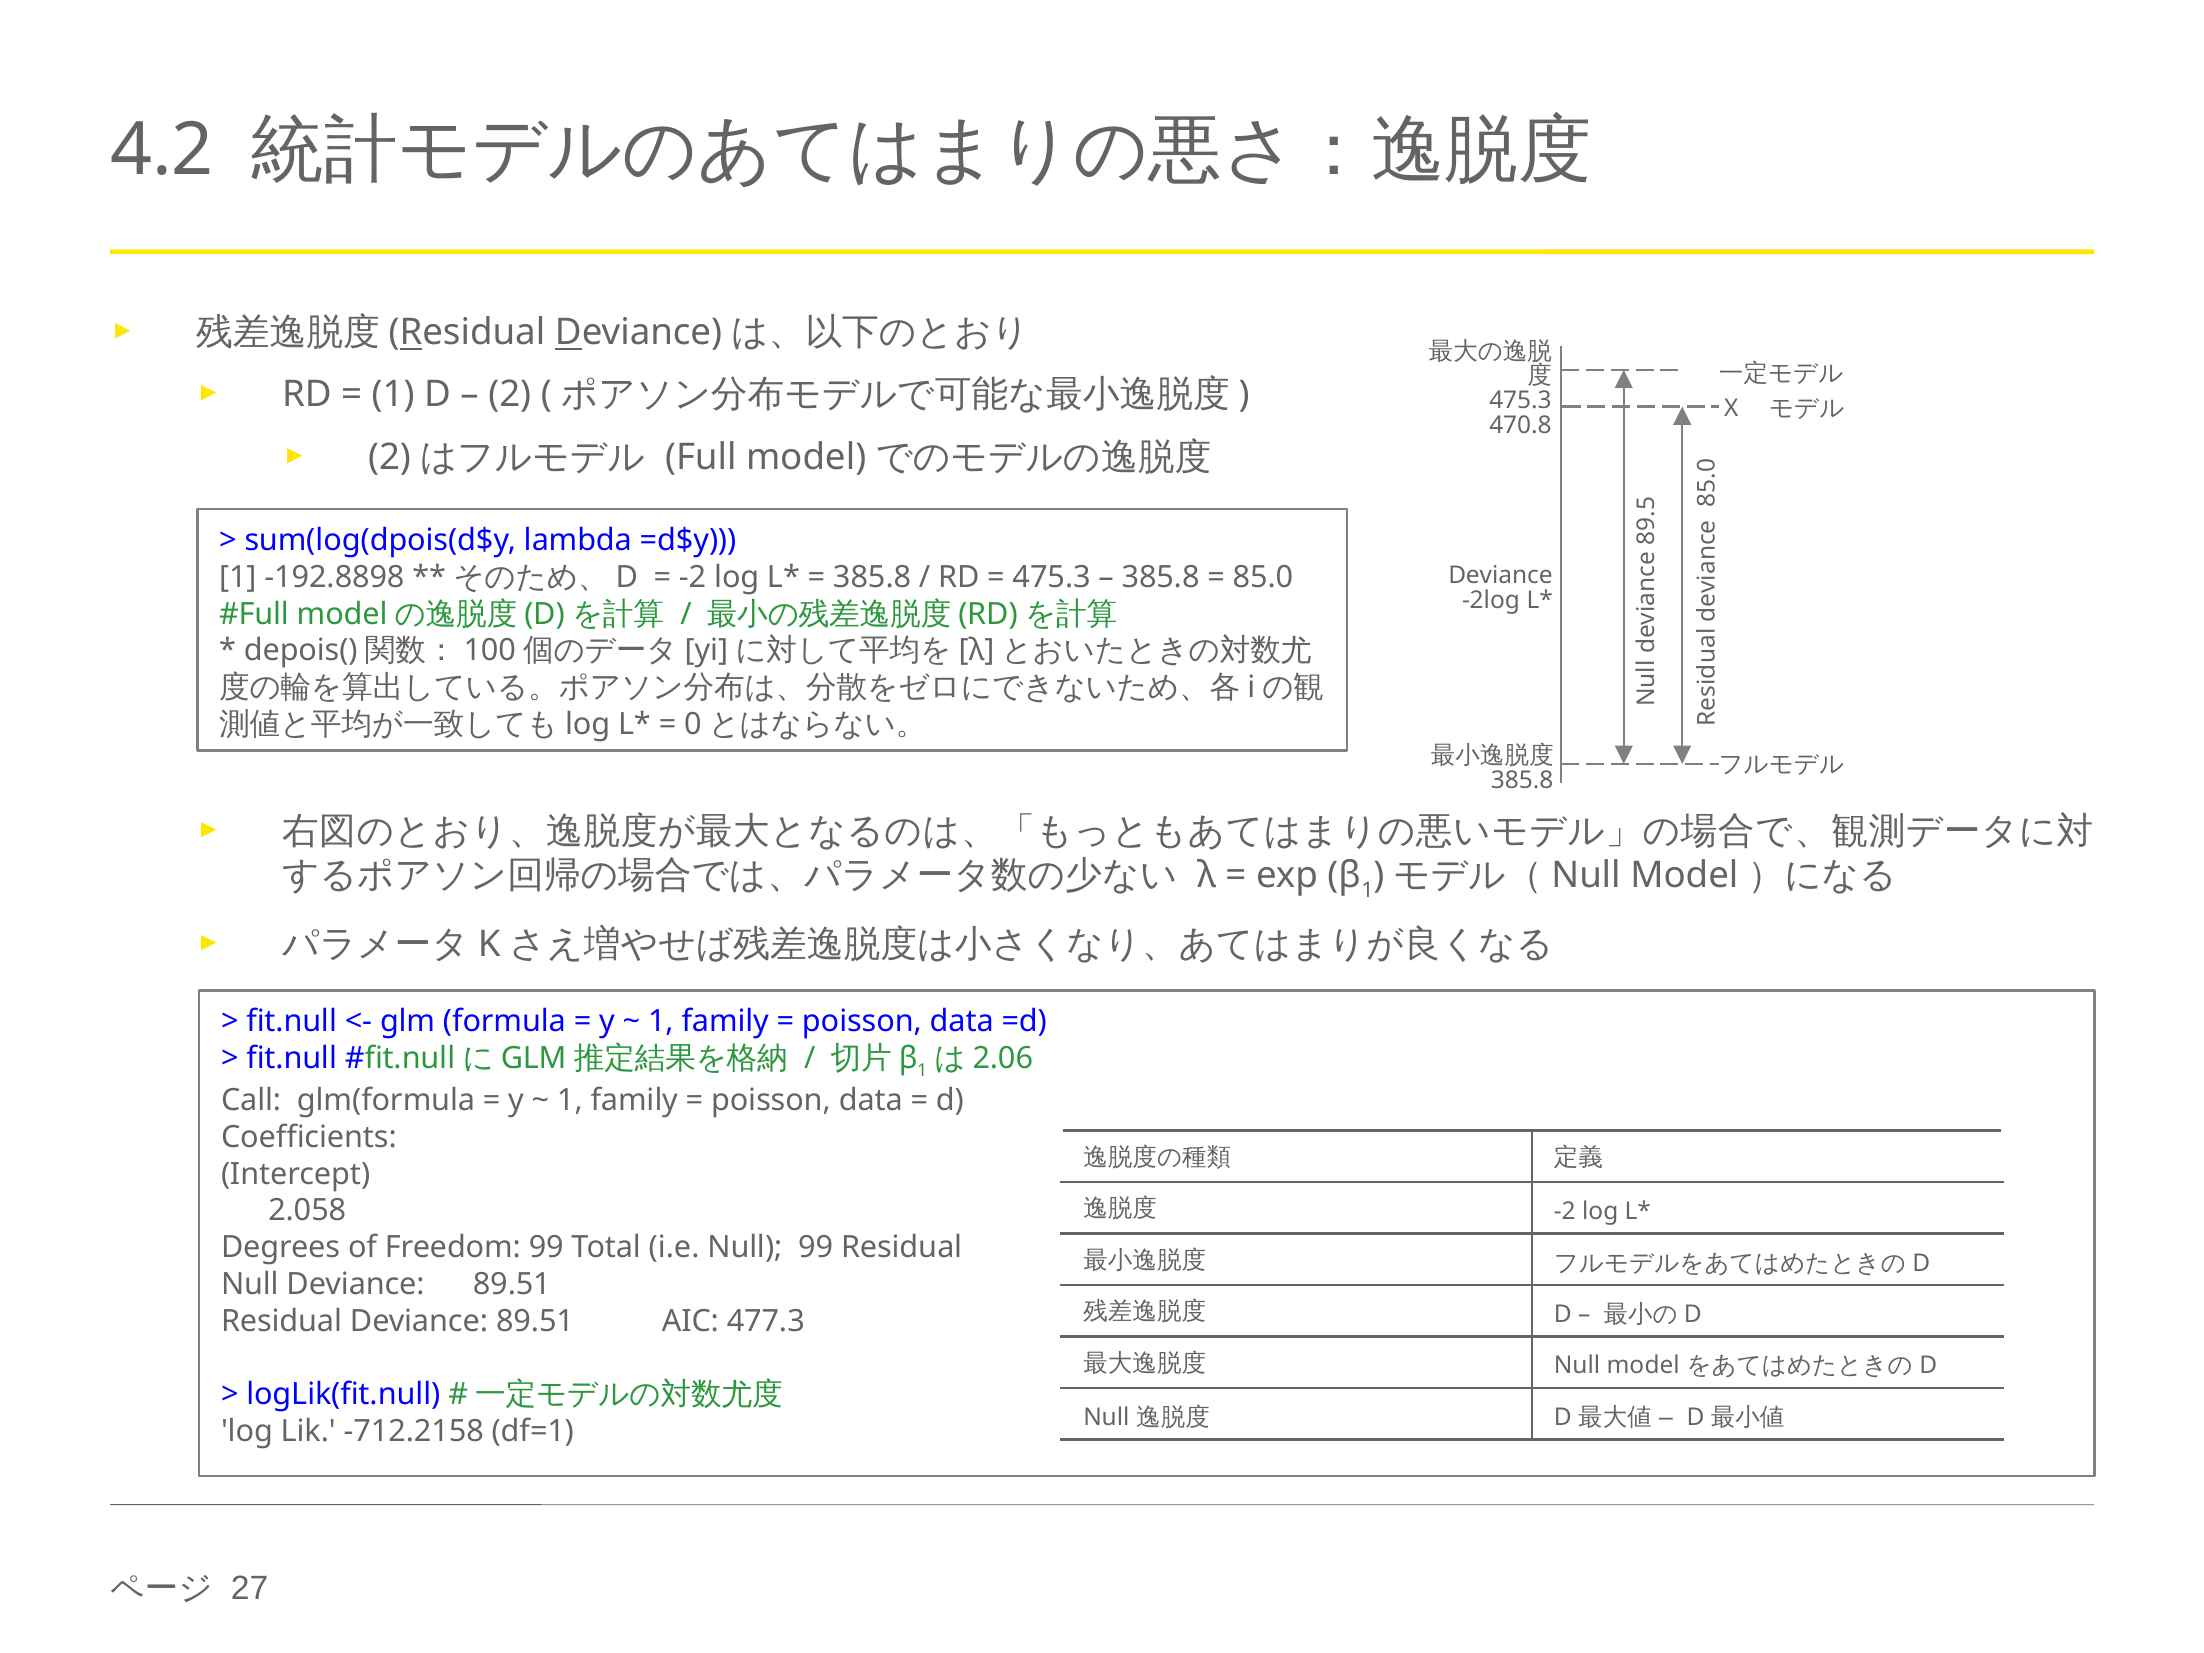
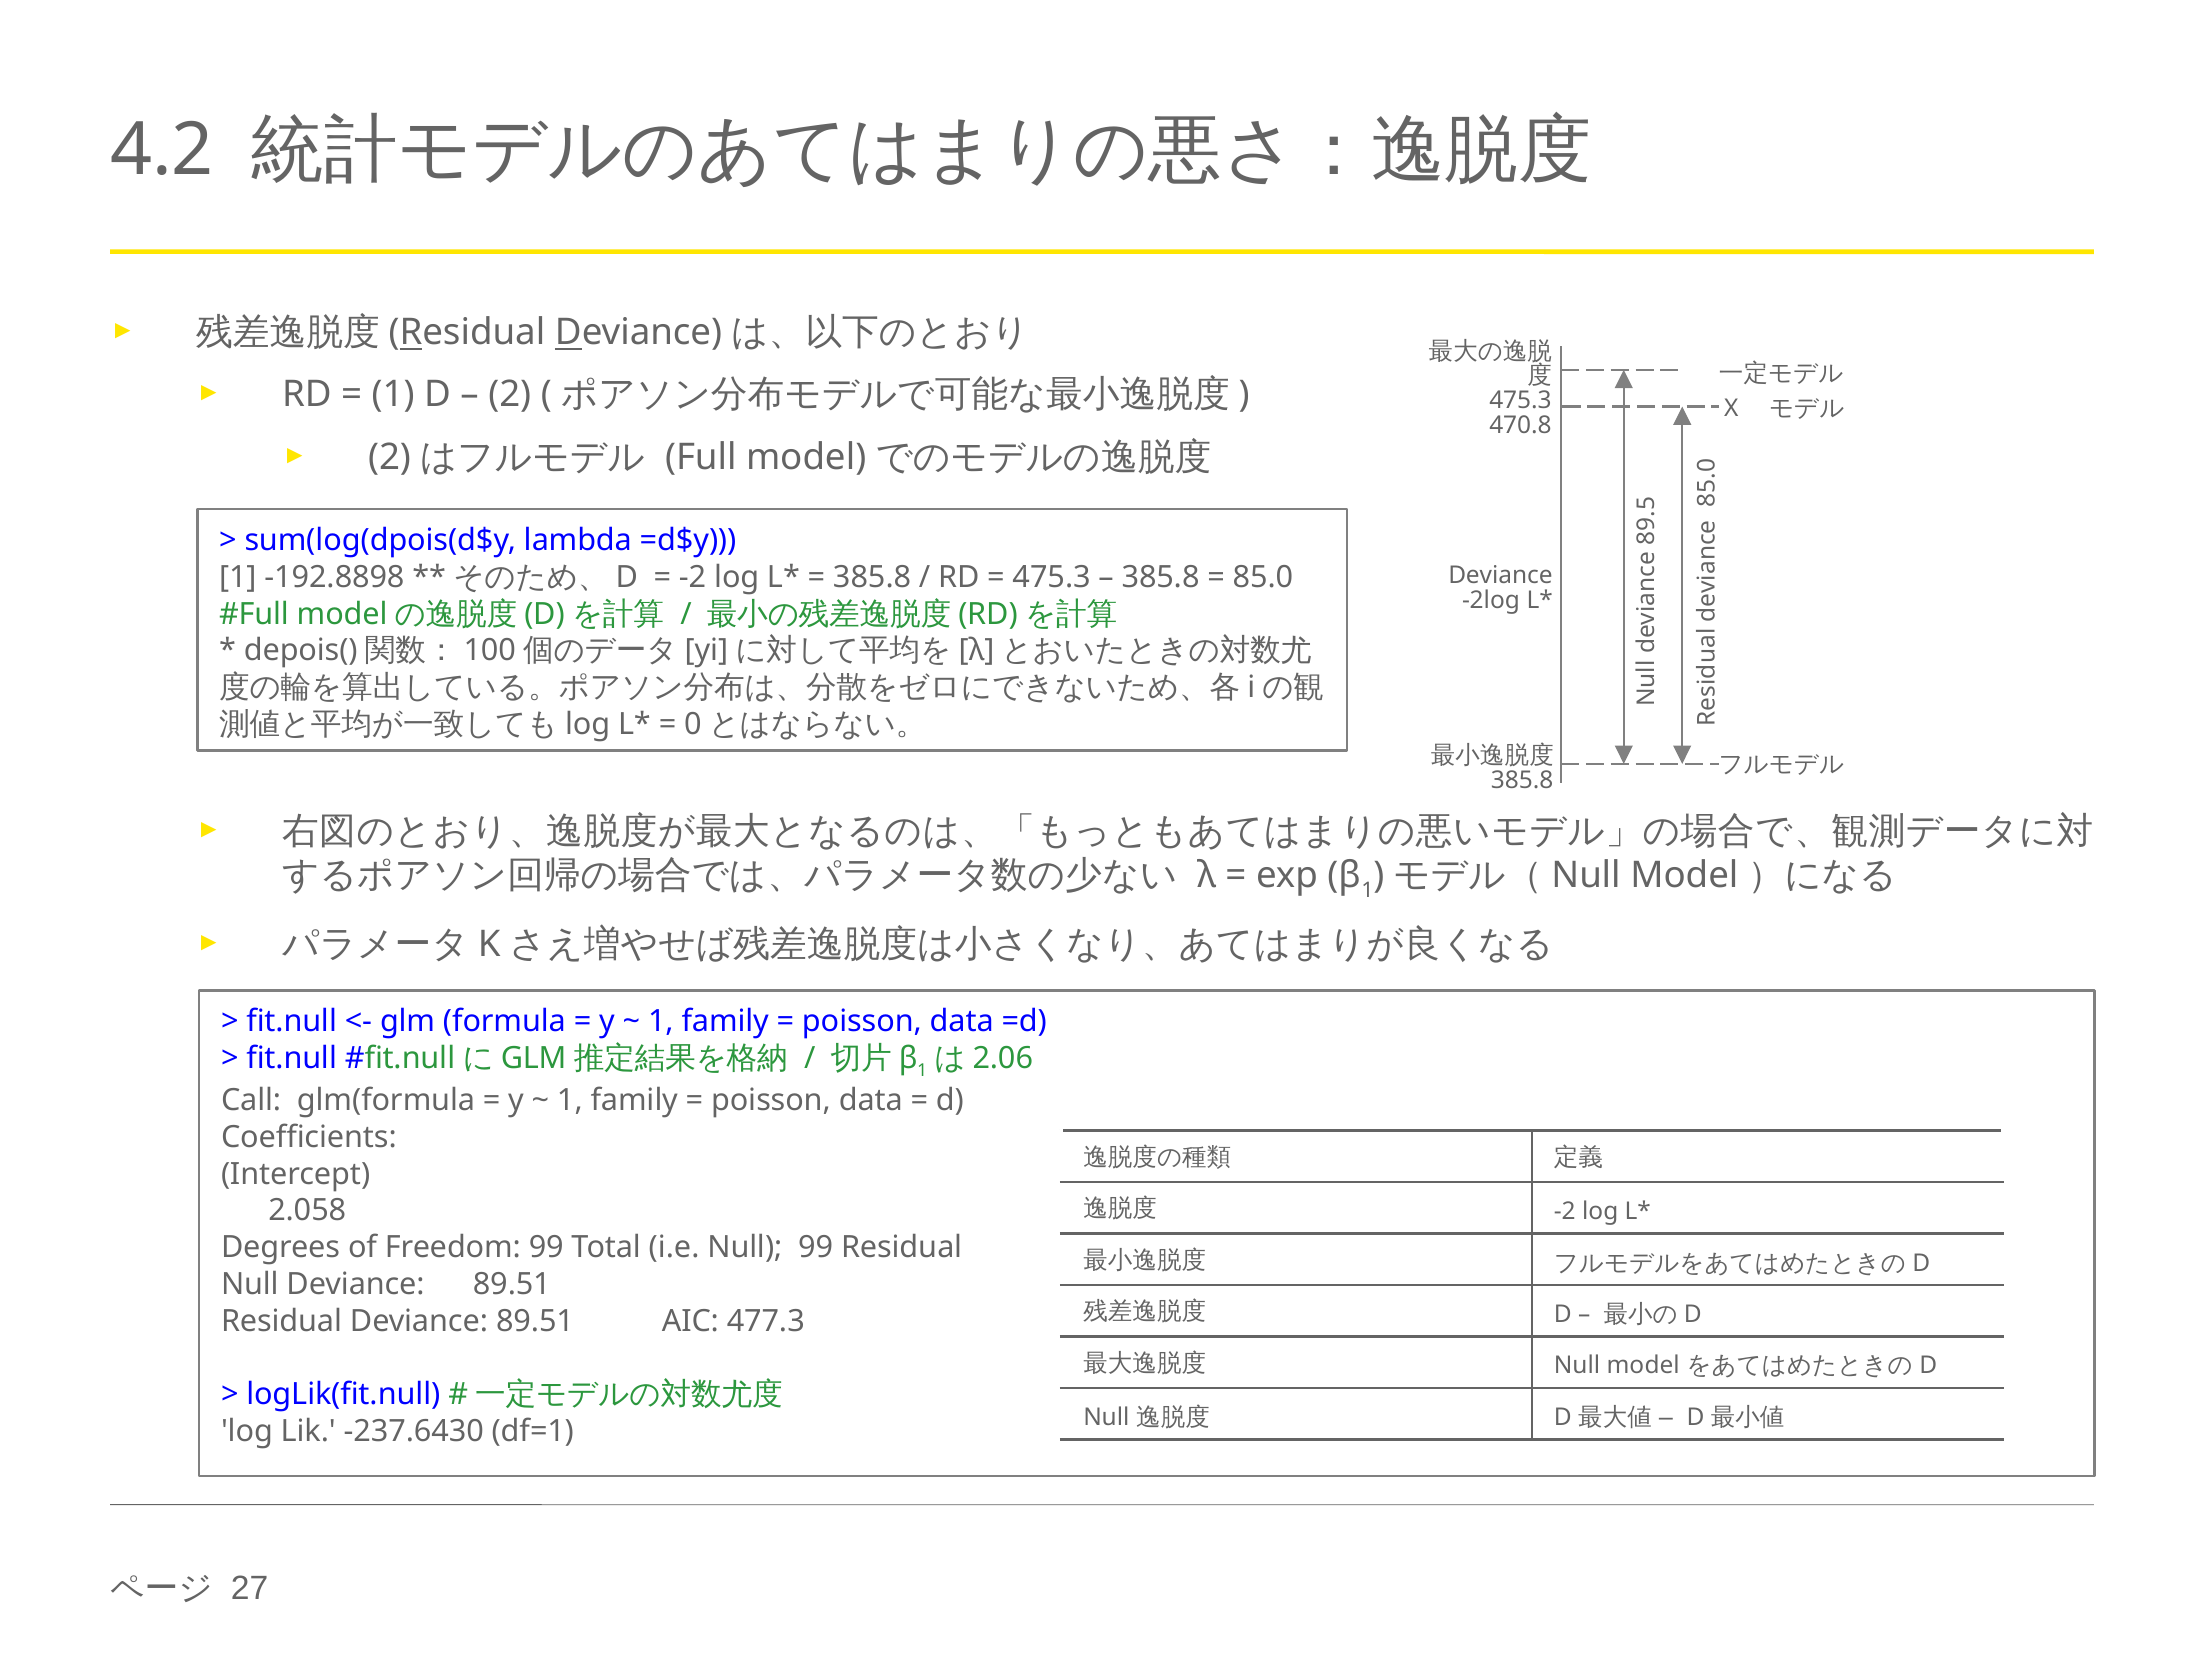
-712.2158: -712.2158 -> -237.6430
